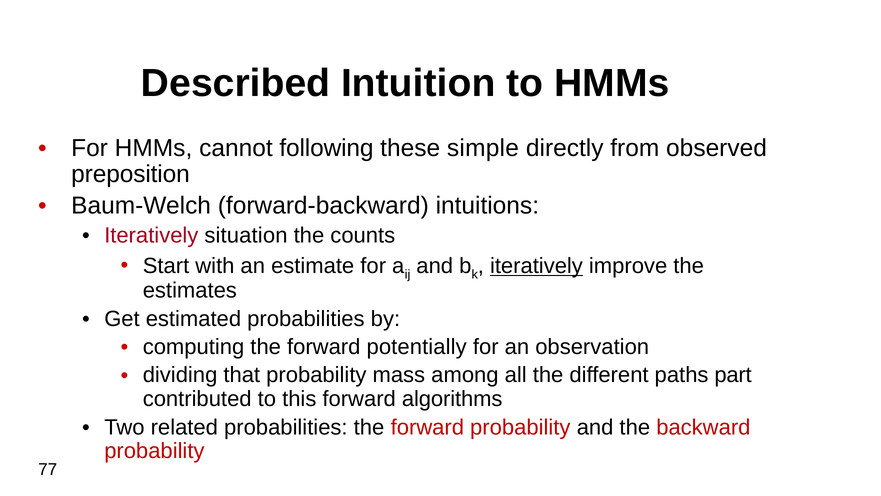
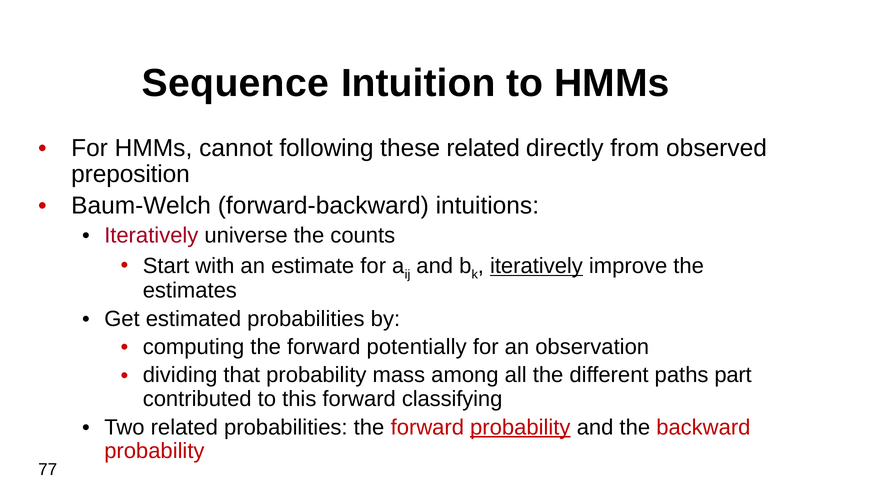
Described: Described -> Sequence
these simple: simple -> related
situation: situation -> universe
algorithms: algorithms -> classifying
probability at (520, 427) underline: none -> present
